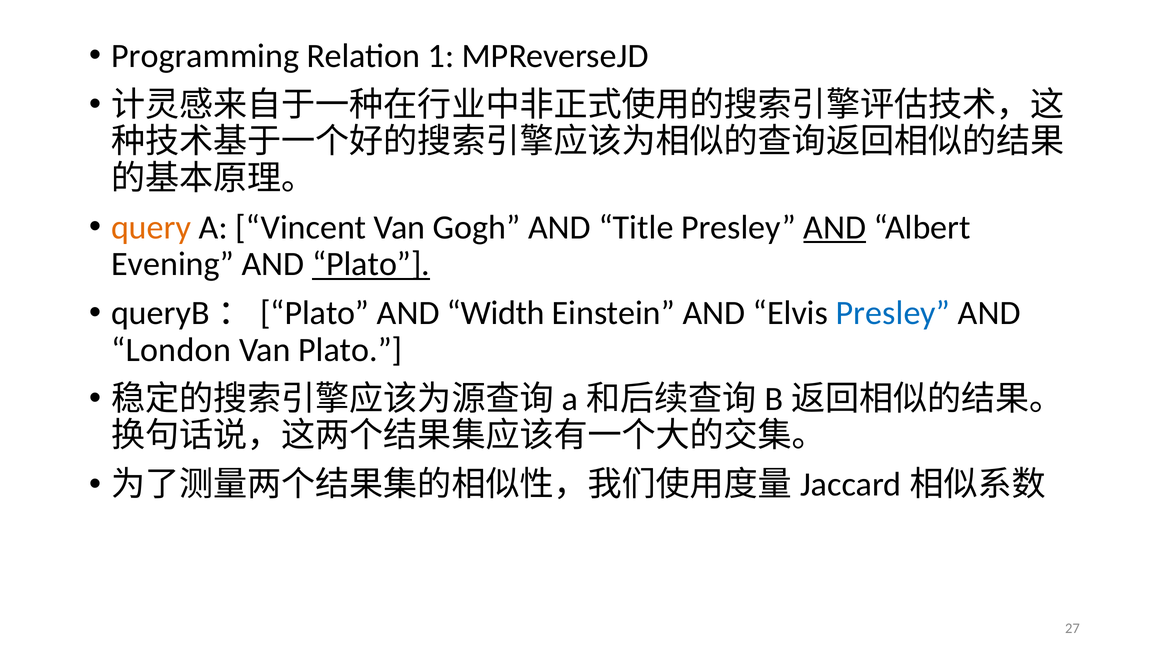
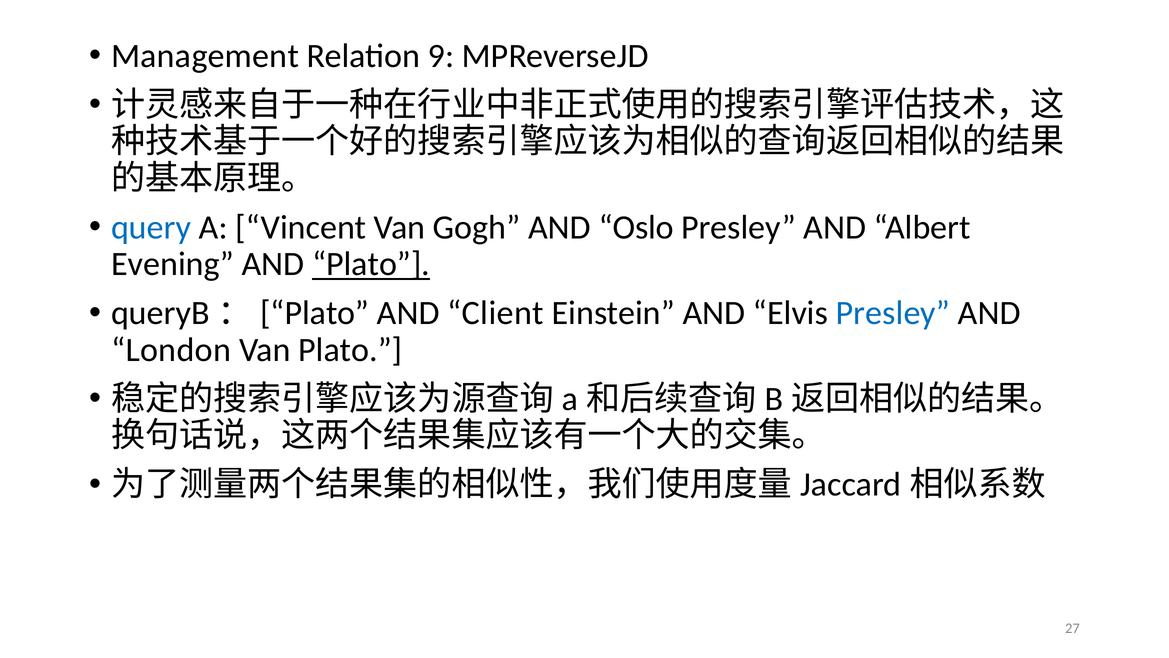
Programming: Programming -> Management
1: 1 -> 9
query colour: orange -> blue
Title: Title -> Oslo
AND at (835, 227) underline: present -> none
Width: Width -> Client
